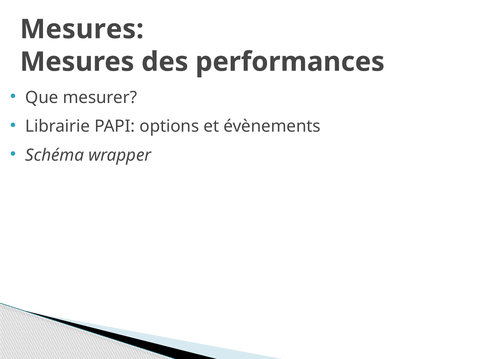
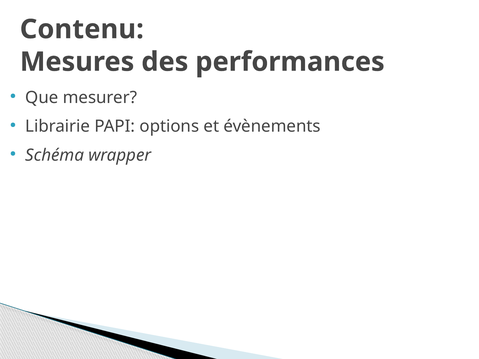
Mesures at (82, 29): Mesures -> Contenu
